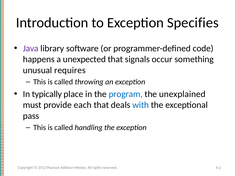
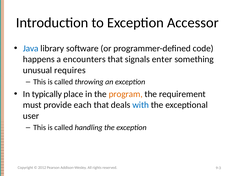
Specifies: Specifies -> Accessor
Java colour: purple -> blue
unexpected: unexpected -> encounters
occur: occur -> enter
program colour: blue -> orange
unexplained: unexplained -> requirement
pass: pass -> user
